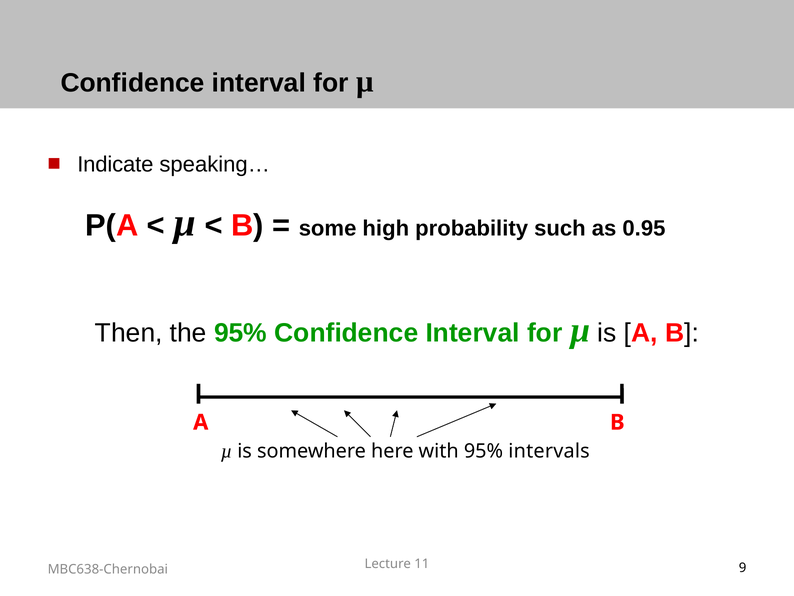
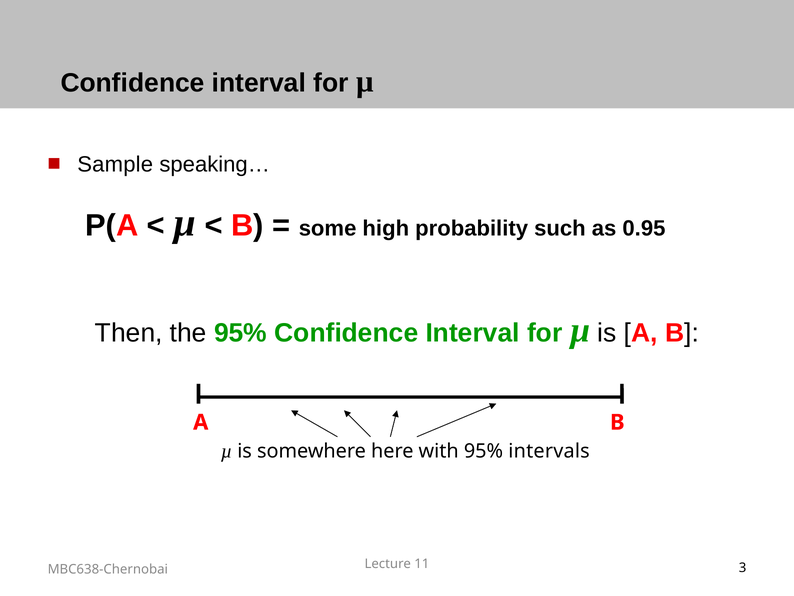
Indicate: Indicate -> Sample
9: 9 -> 3
